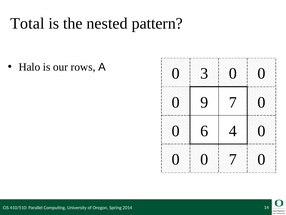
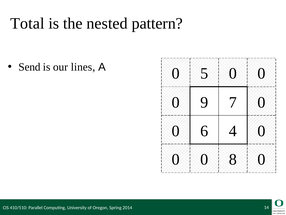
Halo: Halo -> Send
rows: rows -> lines
3: 3 -> 5
0 7: 7 -> 8
